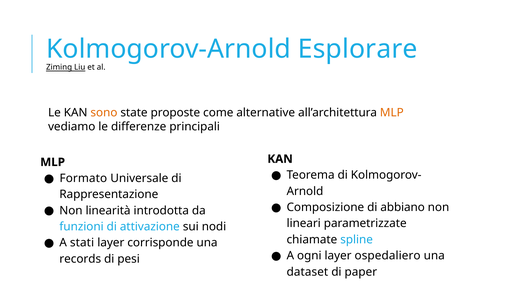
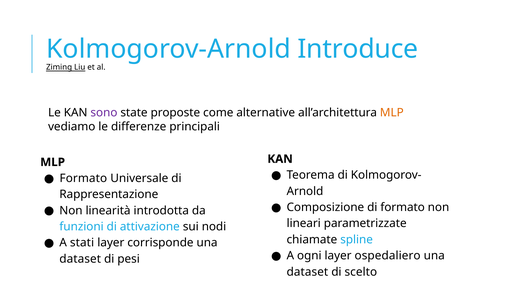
Esplorare: Esplorare -> Introduce
sono colour: orange -> purple
di abbiano: abbiano -> formato
records at (80, 259): records -> dataset
paper: paper -> scelto
